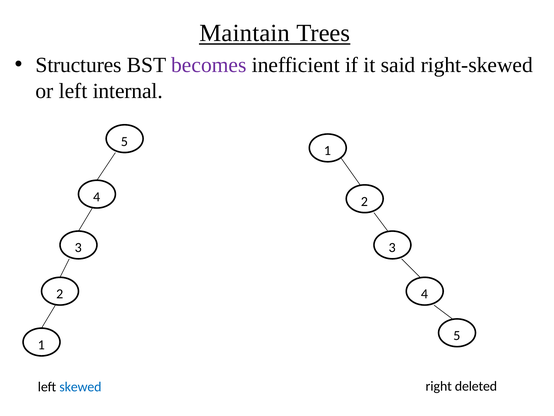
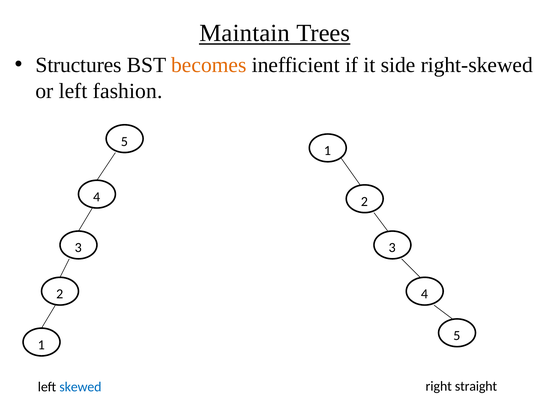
becomes colour: purple -> orange
said: said -> side
internal: internal -> fashion
deleted: deleted -> straight
